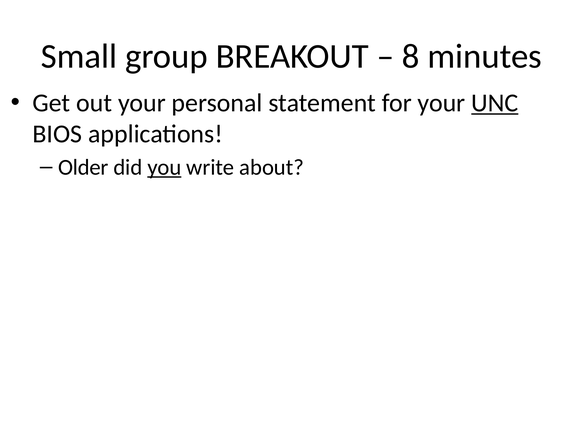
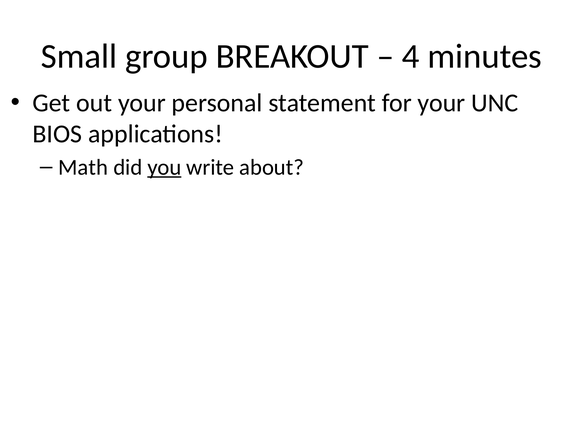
8: 8 -> 4
UNC underline: present -> none
Older: Older -> Math
